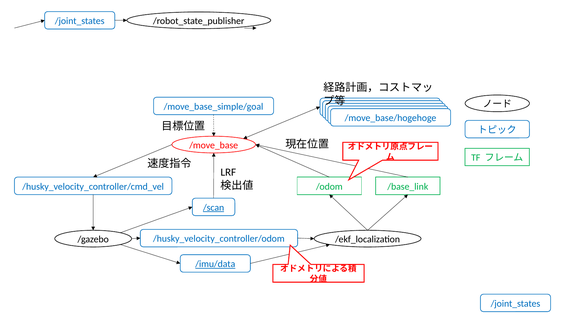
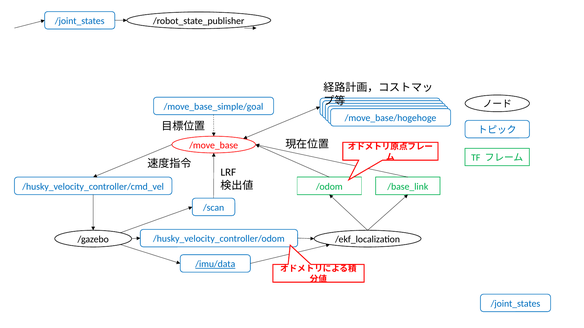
/scan underline: present -> none
